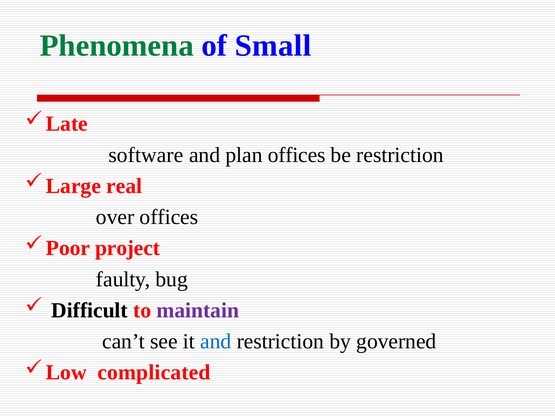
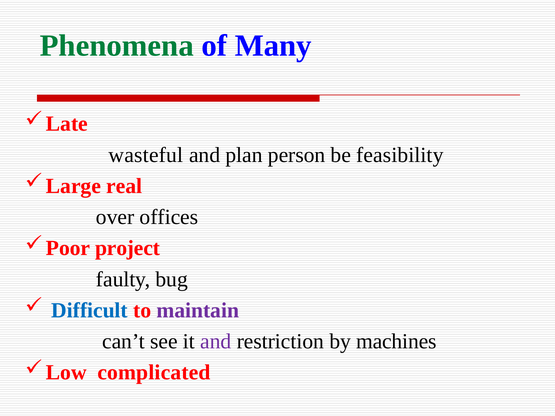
Small: Small -> Many
software: software -> wasteful
plan offices: offices -> person
be restriction: restriction -> feasibility
Difficult colour: black -> blue
and at (216, 342) colour: blue -> purple
governed: governed -> machines
